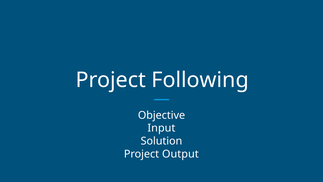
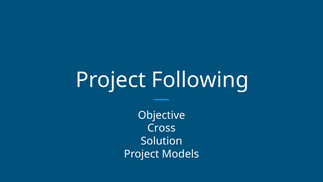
Input: Input -> Cross
Output: Output -> Models
